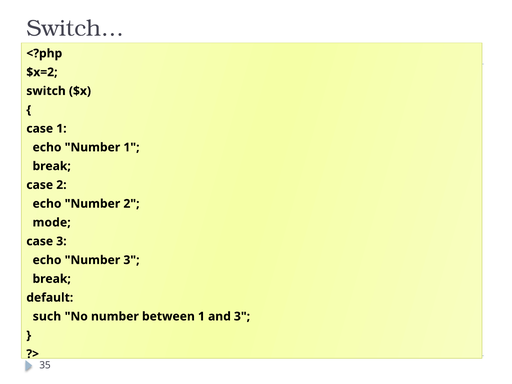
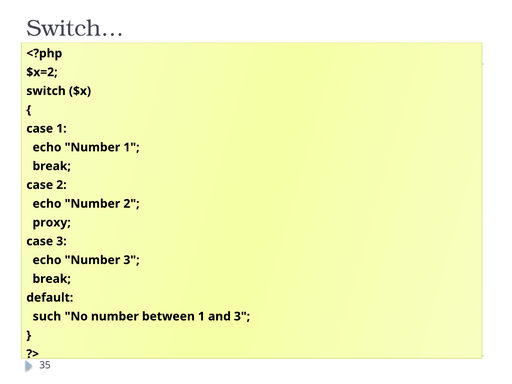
mode: mode -> proxy
